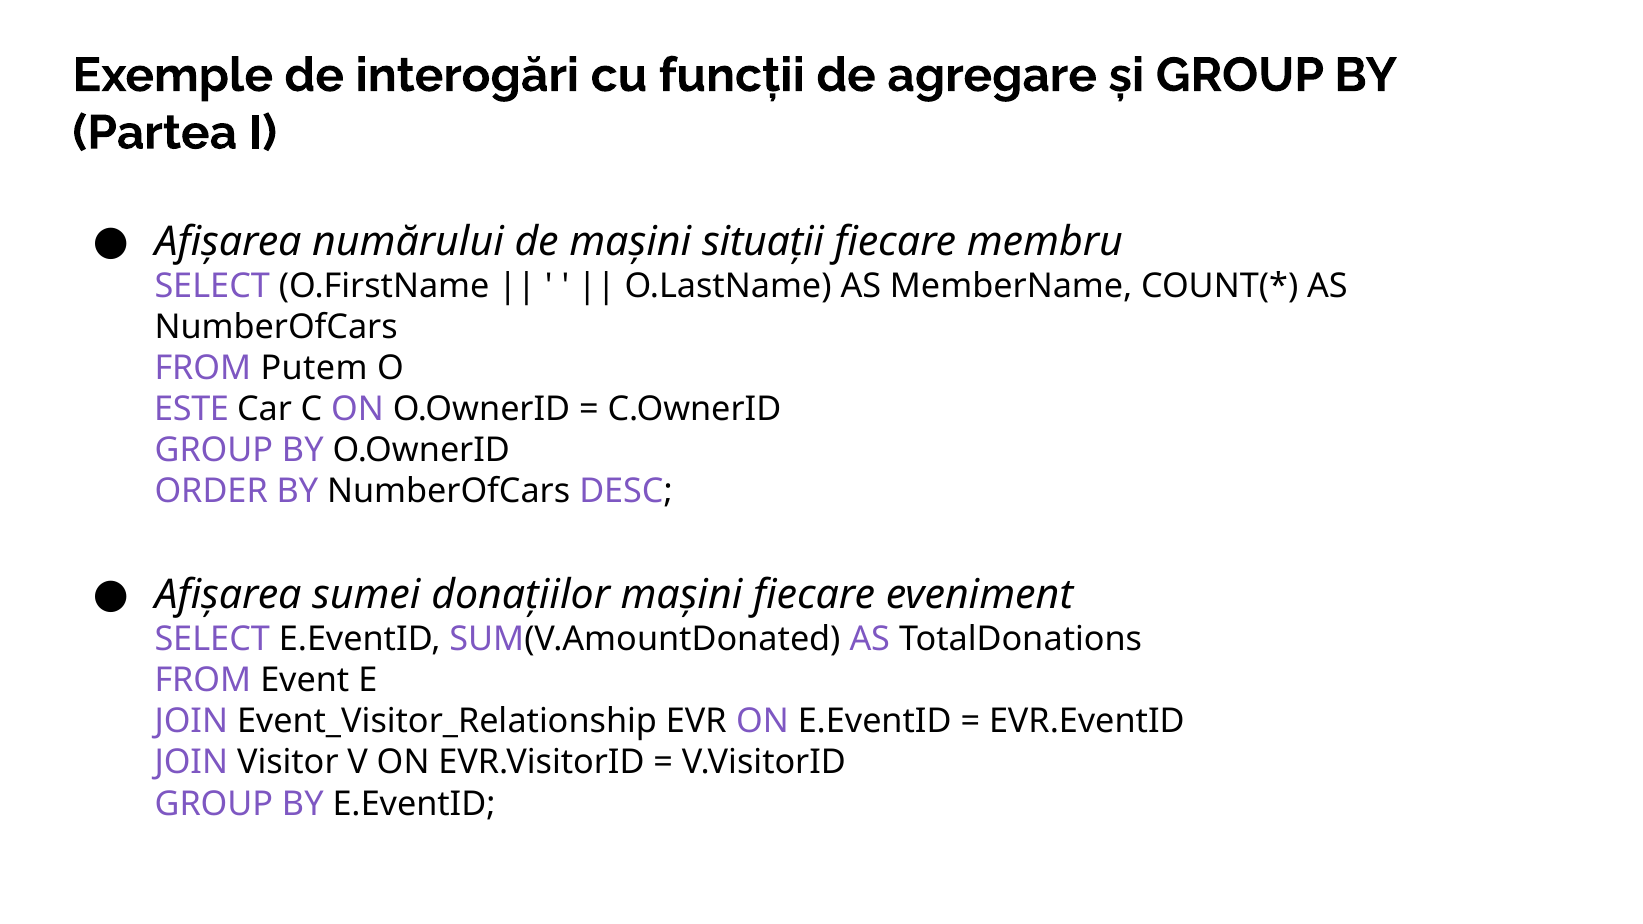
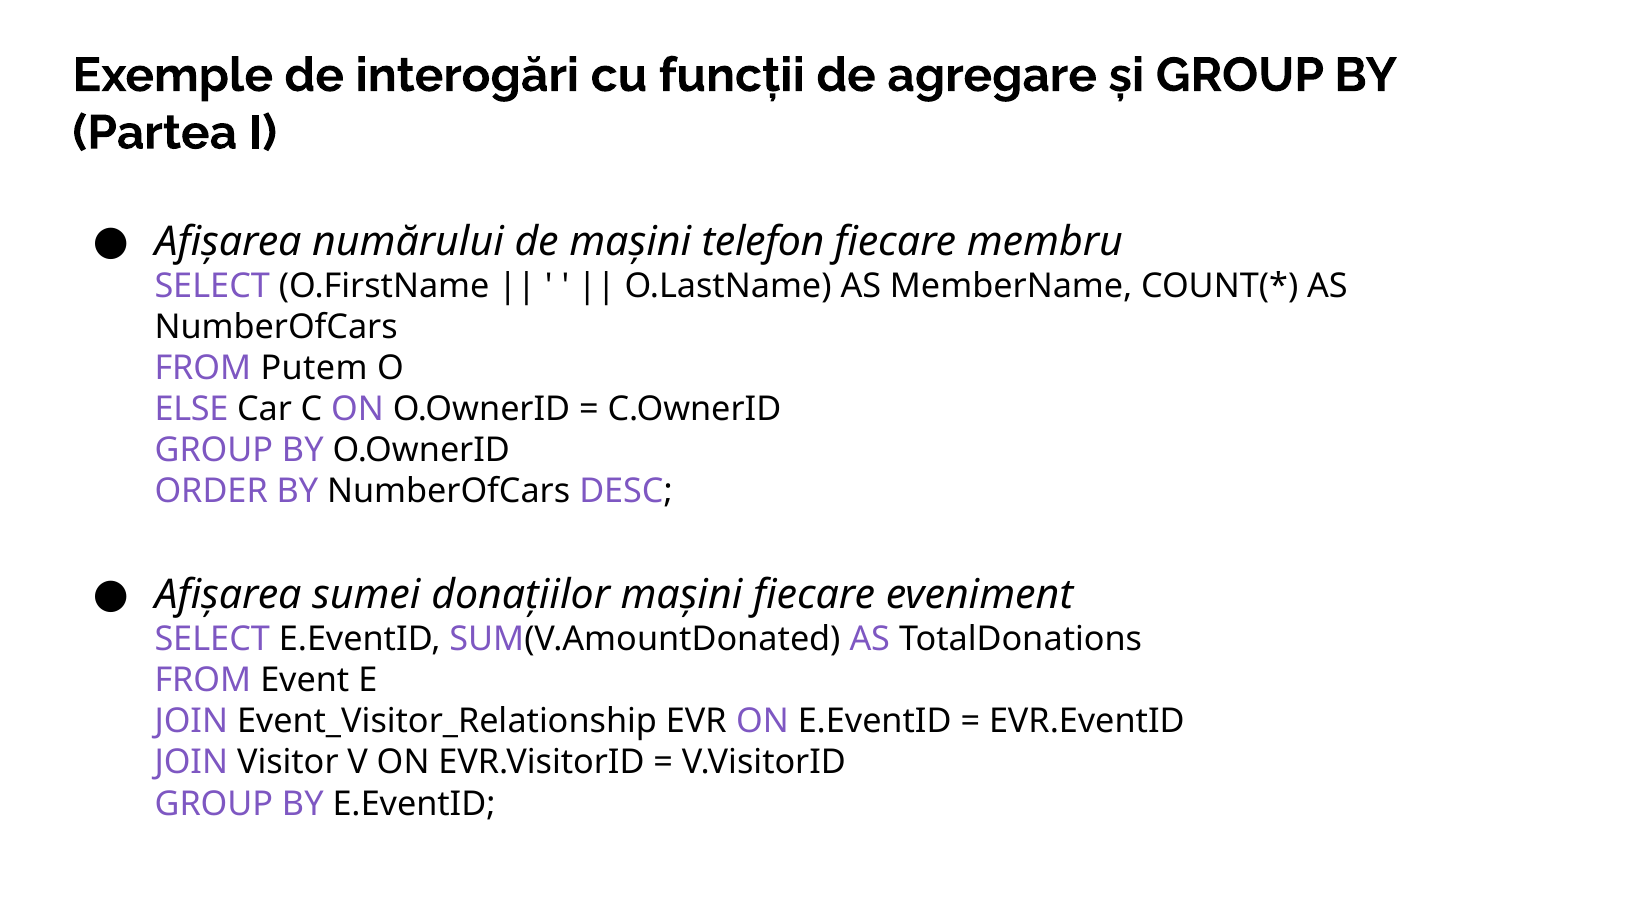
situații: situații -> telefon
ESTE: ESTE -> ELSE
